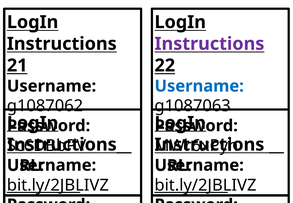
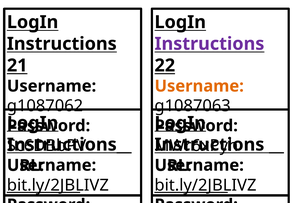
Username at (199, 86) colour: blue -> orange
